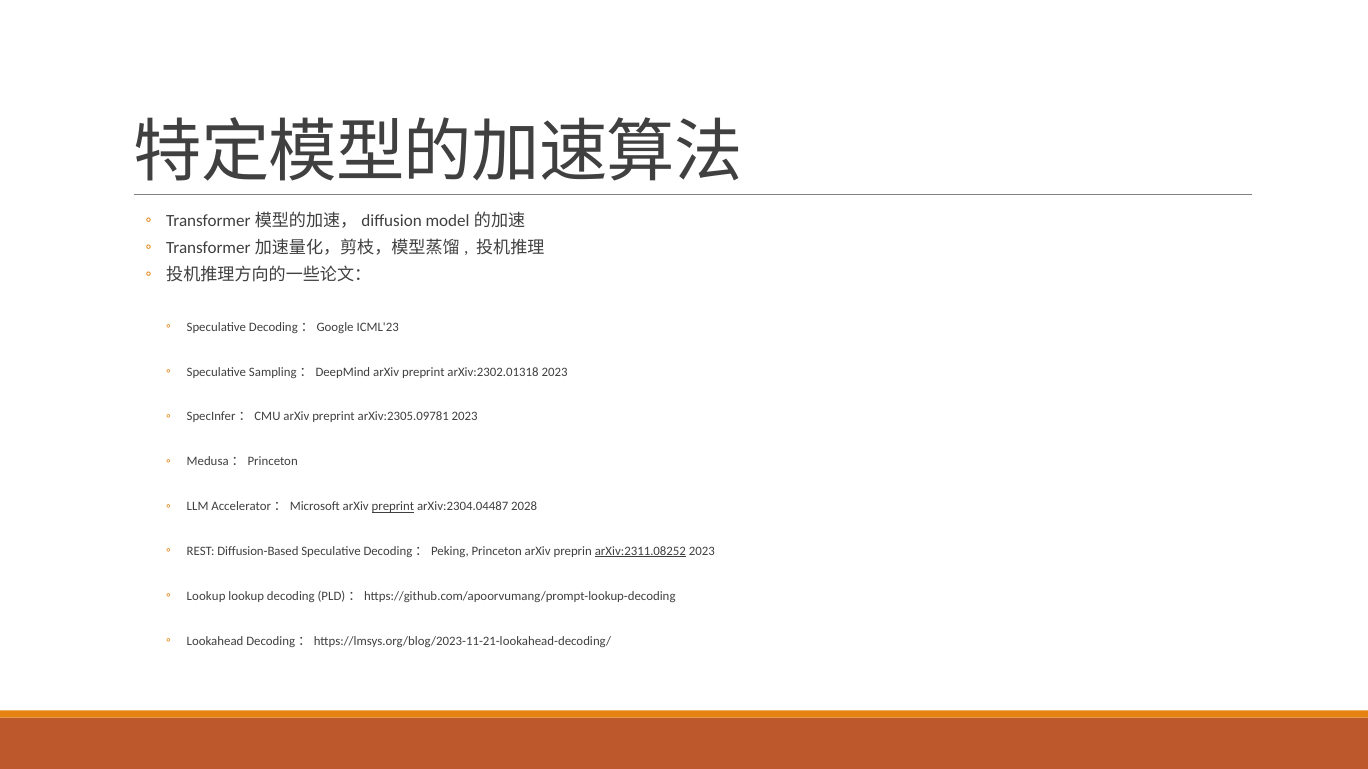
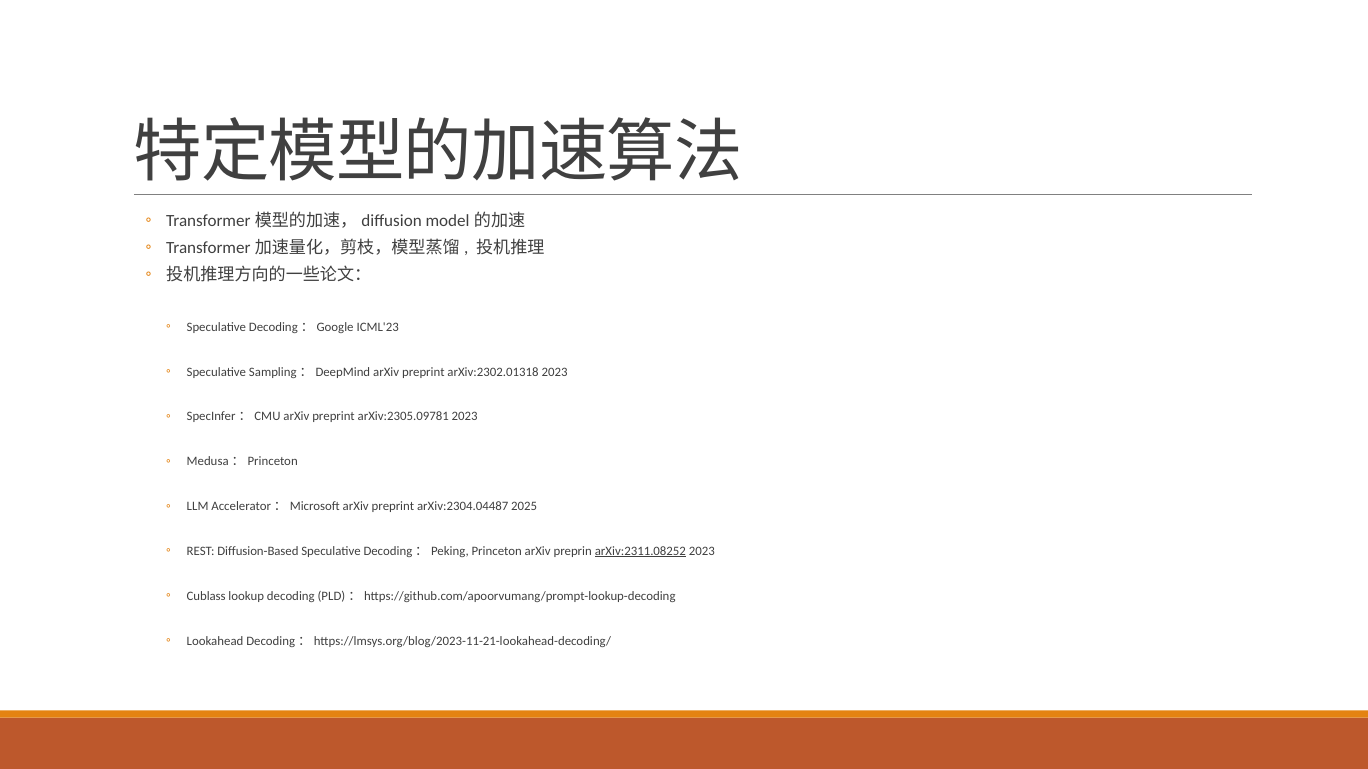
preprint at (393, 507) underline: present -> none
2028: 2028 -> 2025
Lookup at (206, 596): Lookup -> Cublass
